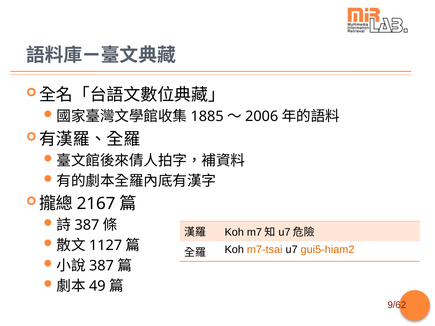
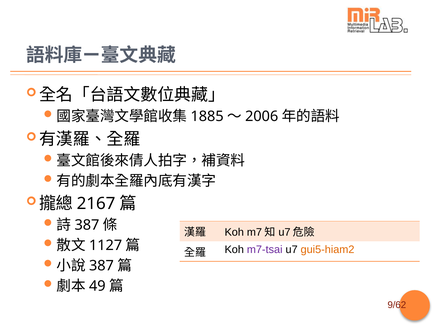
m7-tsai colour: orange -> purple
